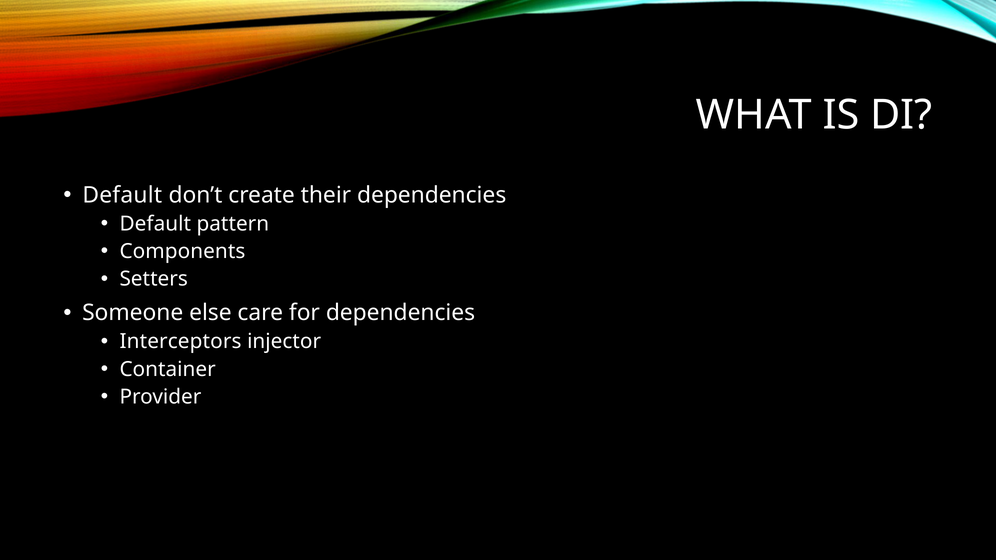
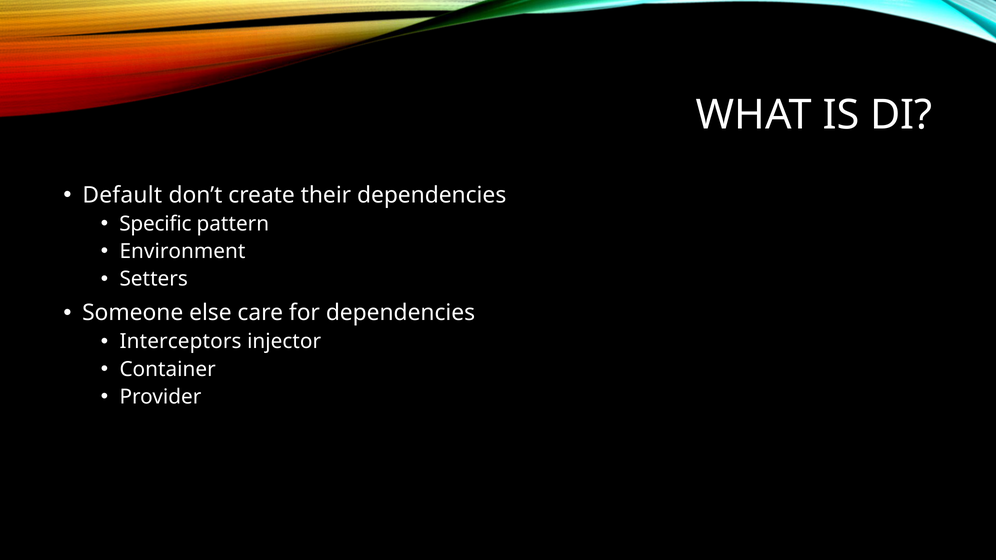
Default at (155, 224): Default -> Specific
Components: Components -> Environment
